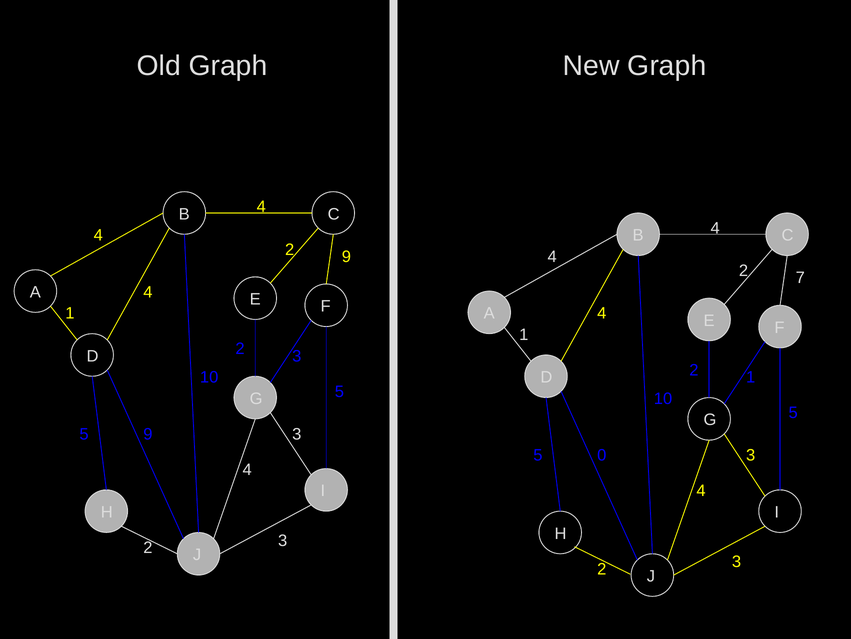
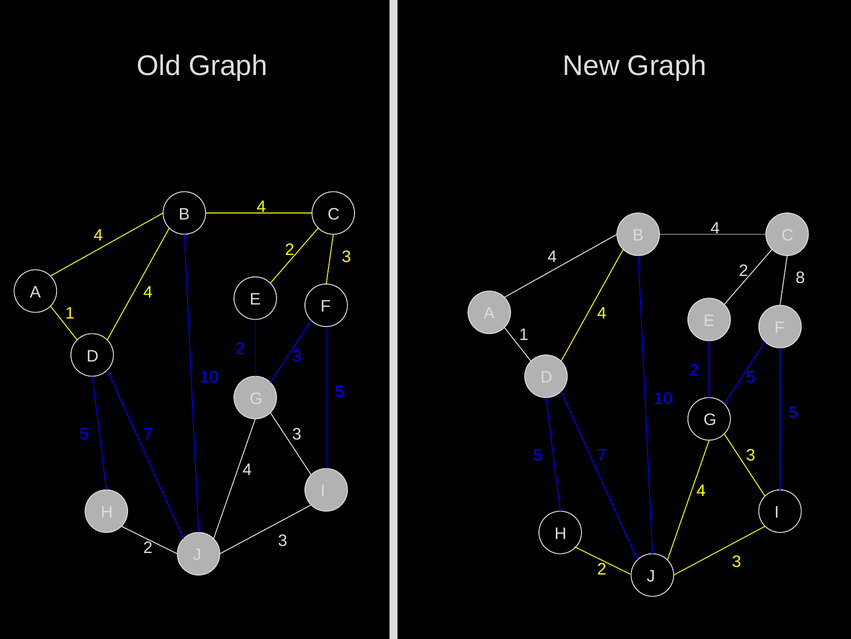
9 at (346, 256): 9 -> 3
7: 7 -> 8
1 at (751, 377): 1 -> 5
9 at (148, 434): 9 -> 7
0 at (602, 455): 0 -> 7
